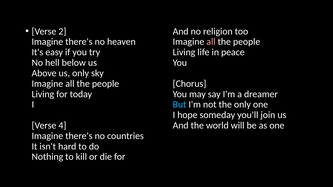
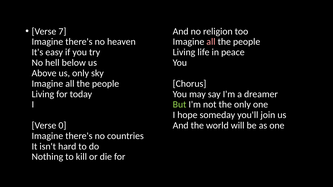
2: 2 -> 7
But colour: light blue -> light green
4: 4 -> 0
